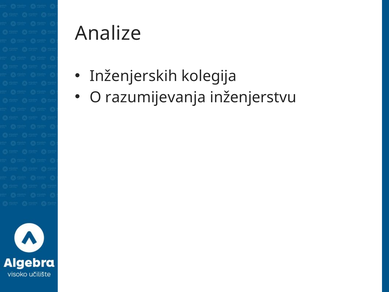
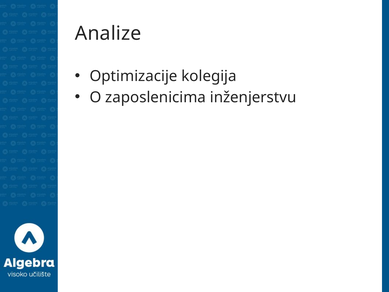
Inženjerskih: Inženjerskih -> Optimizacije
razumijevanja: razumijevanja -> zaposlenicima
